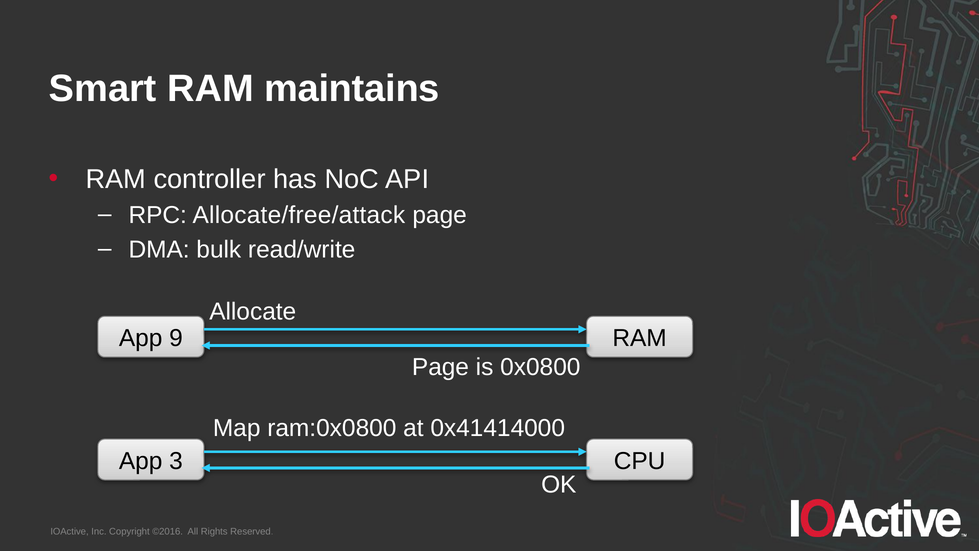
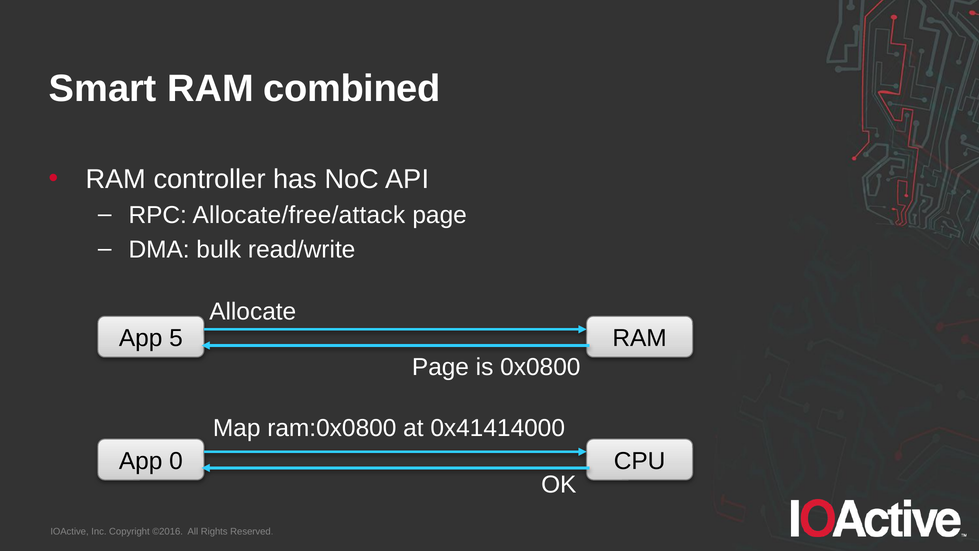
maintains: maintains -> combined
9: 9 -> 5
3: 3 -> 0
